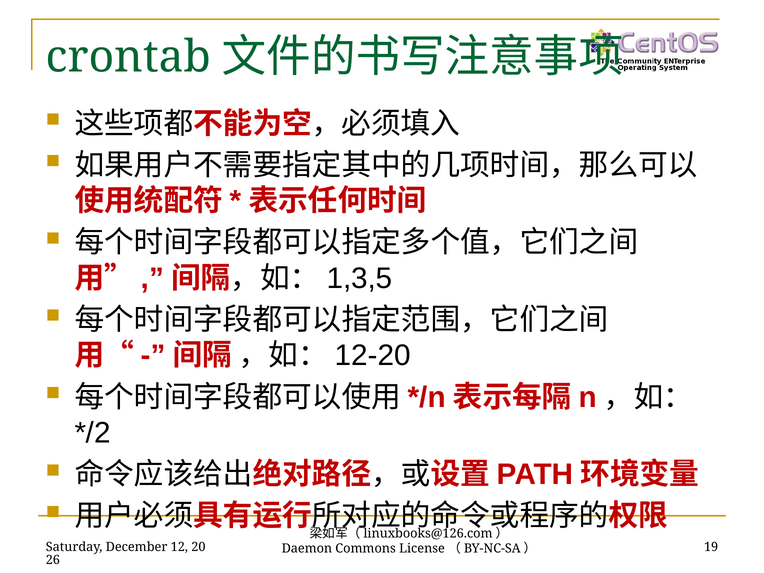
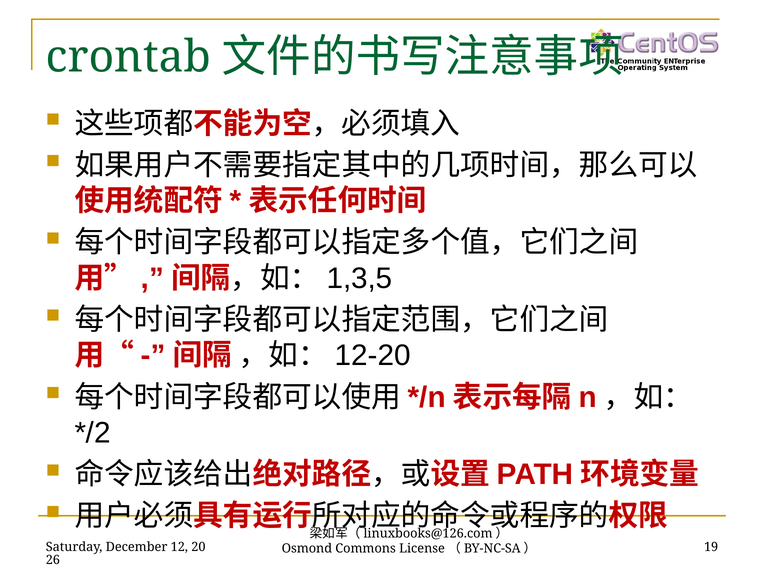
Daemon: Daemon -> Osmond
